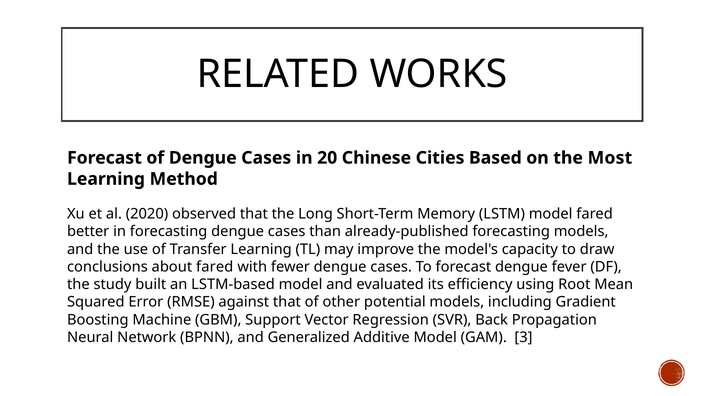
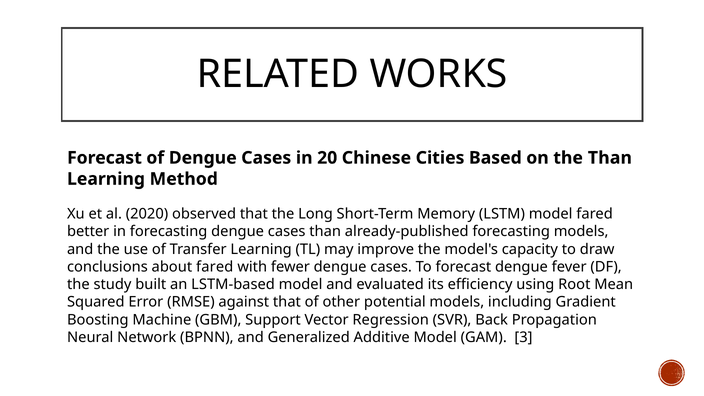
the Most: Most -> Than
